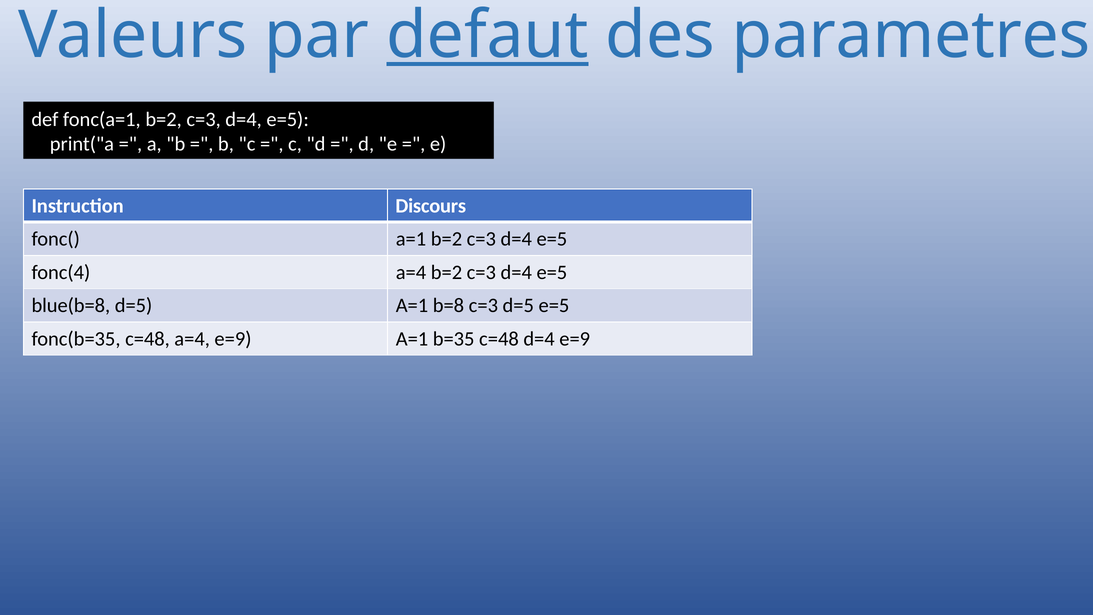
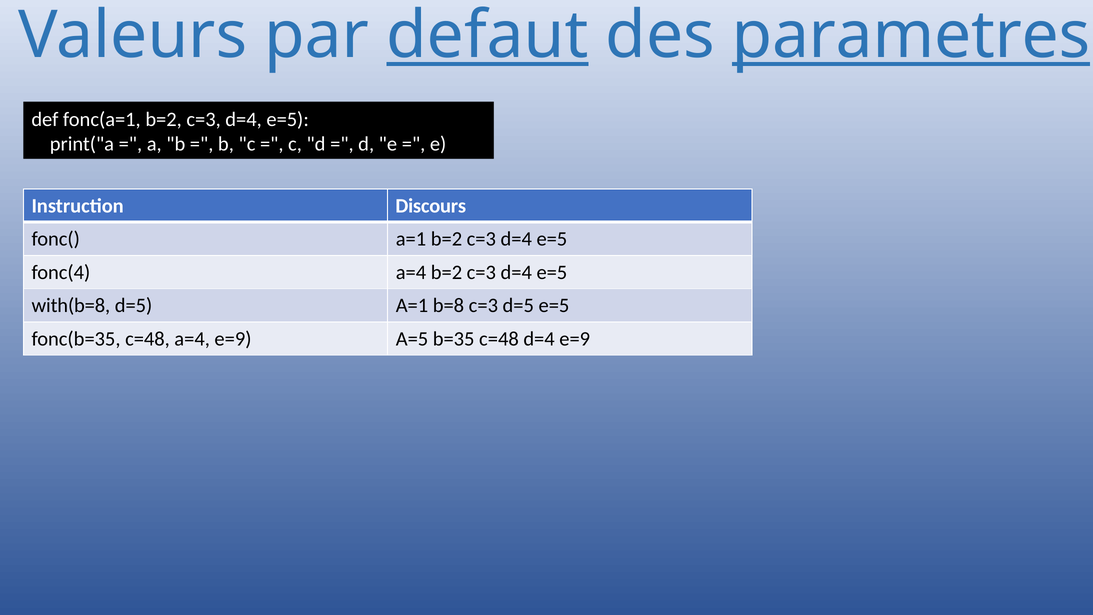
parametres underline: none -> present
blue(b=8: blue(b=8 -> with(b=8
e=9 A=1: A=1 -> A=5
